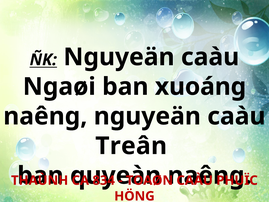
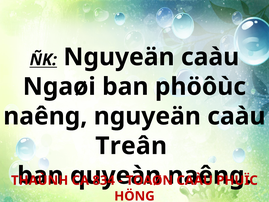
xuoáng: xuoáng -> phöôùc
